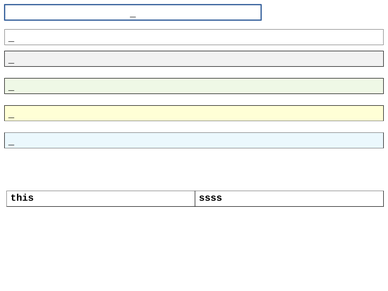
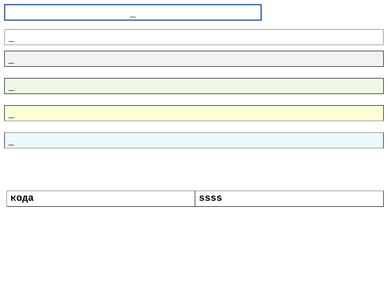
this: this -> кода
